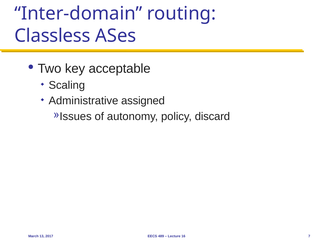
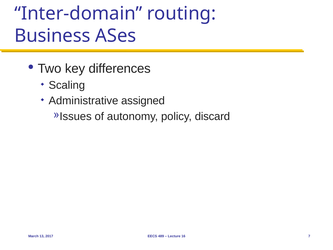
Classless: Classless -> Business
acceptable: acceptable -> differences
